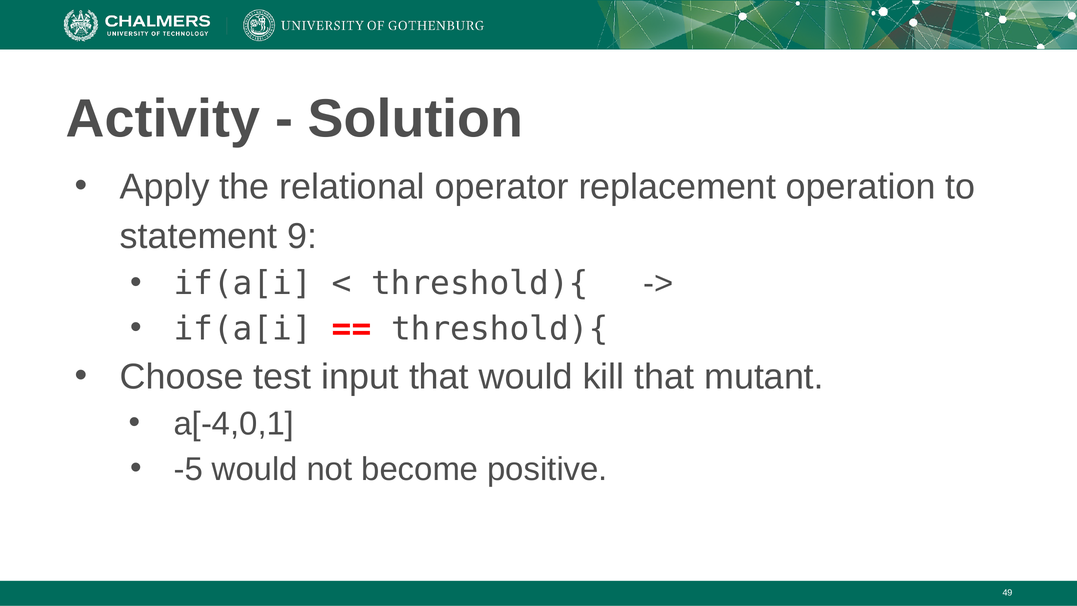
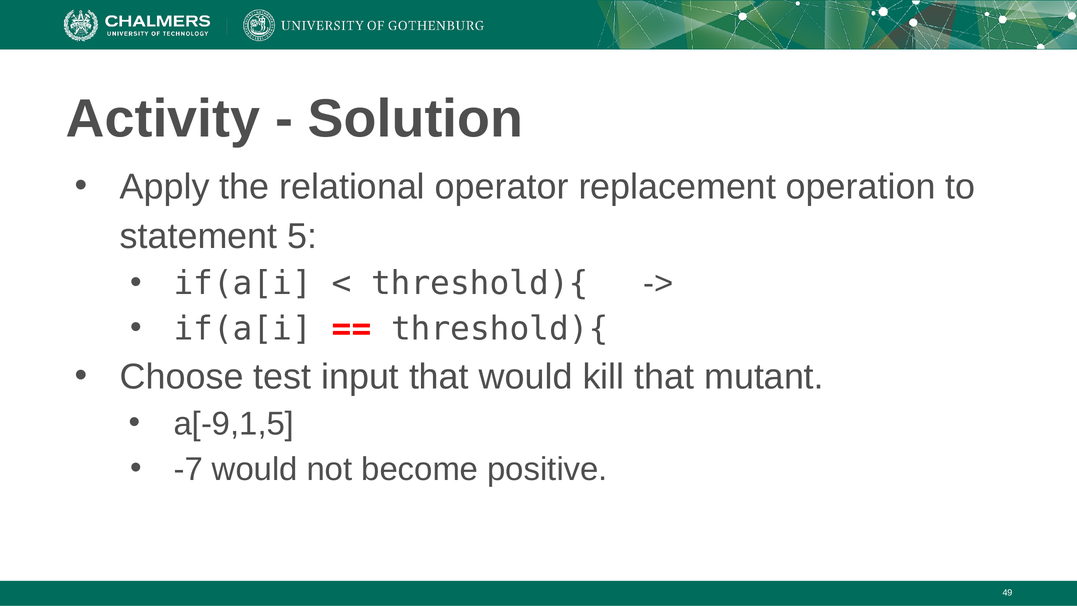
9: 9 -> 5
a[-4,0,1: a[-4,0,1 -> a[-9,1,5
-5: -5 -> -7
